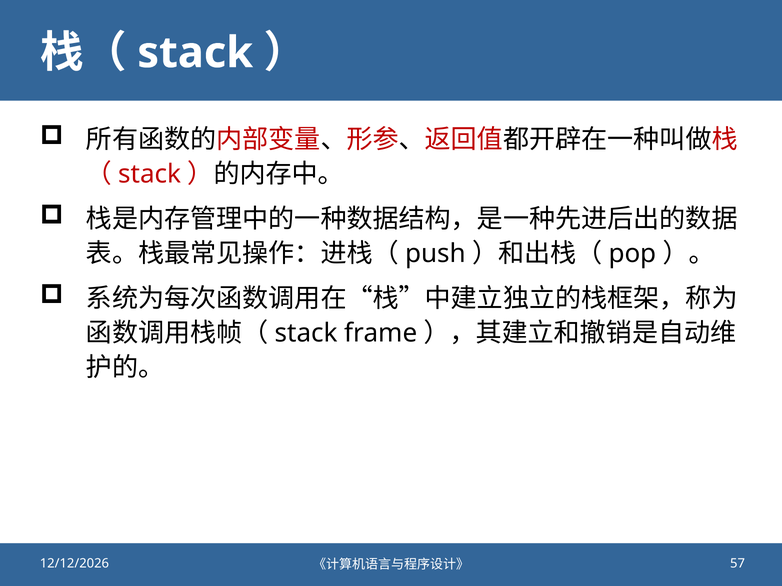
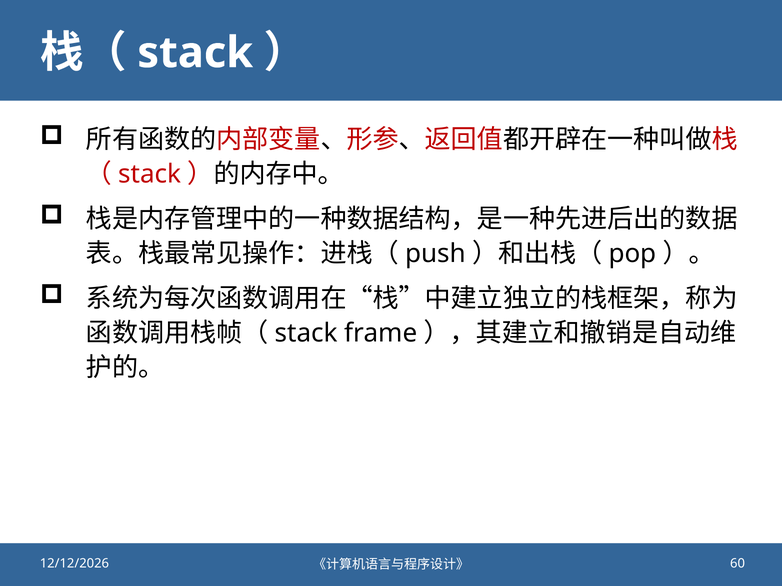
57: 57 -> 60
